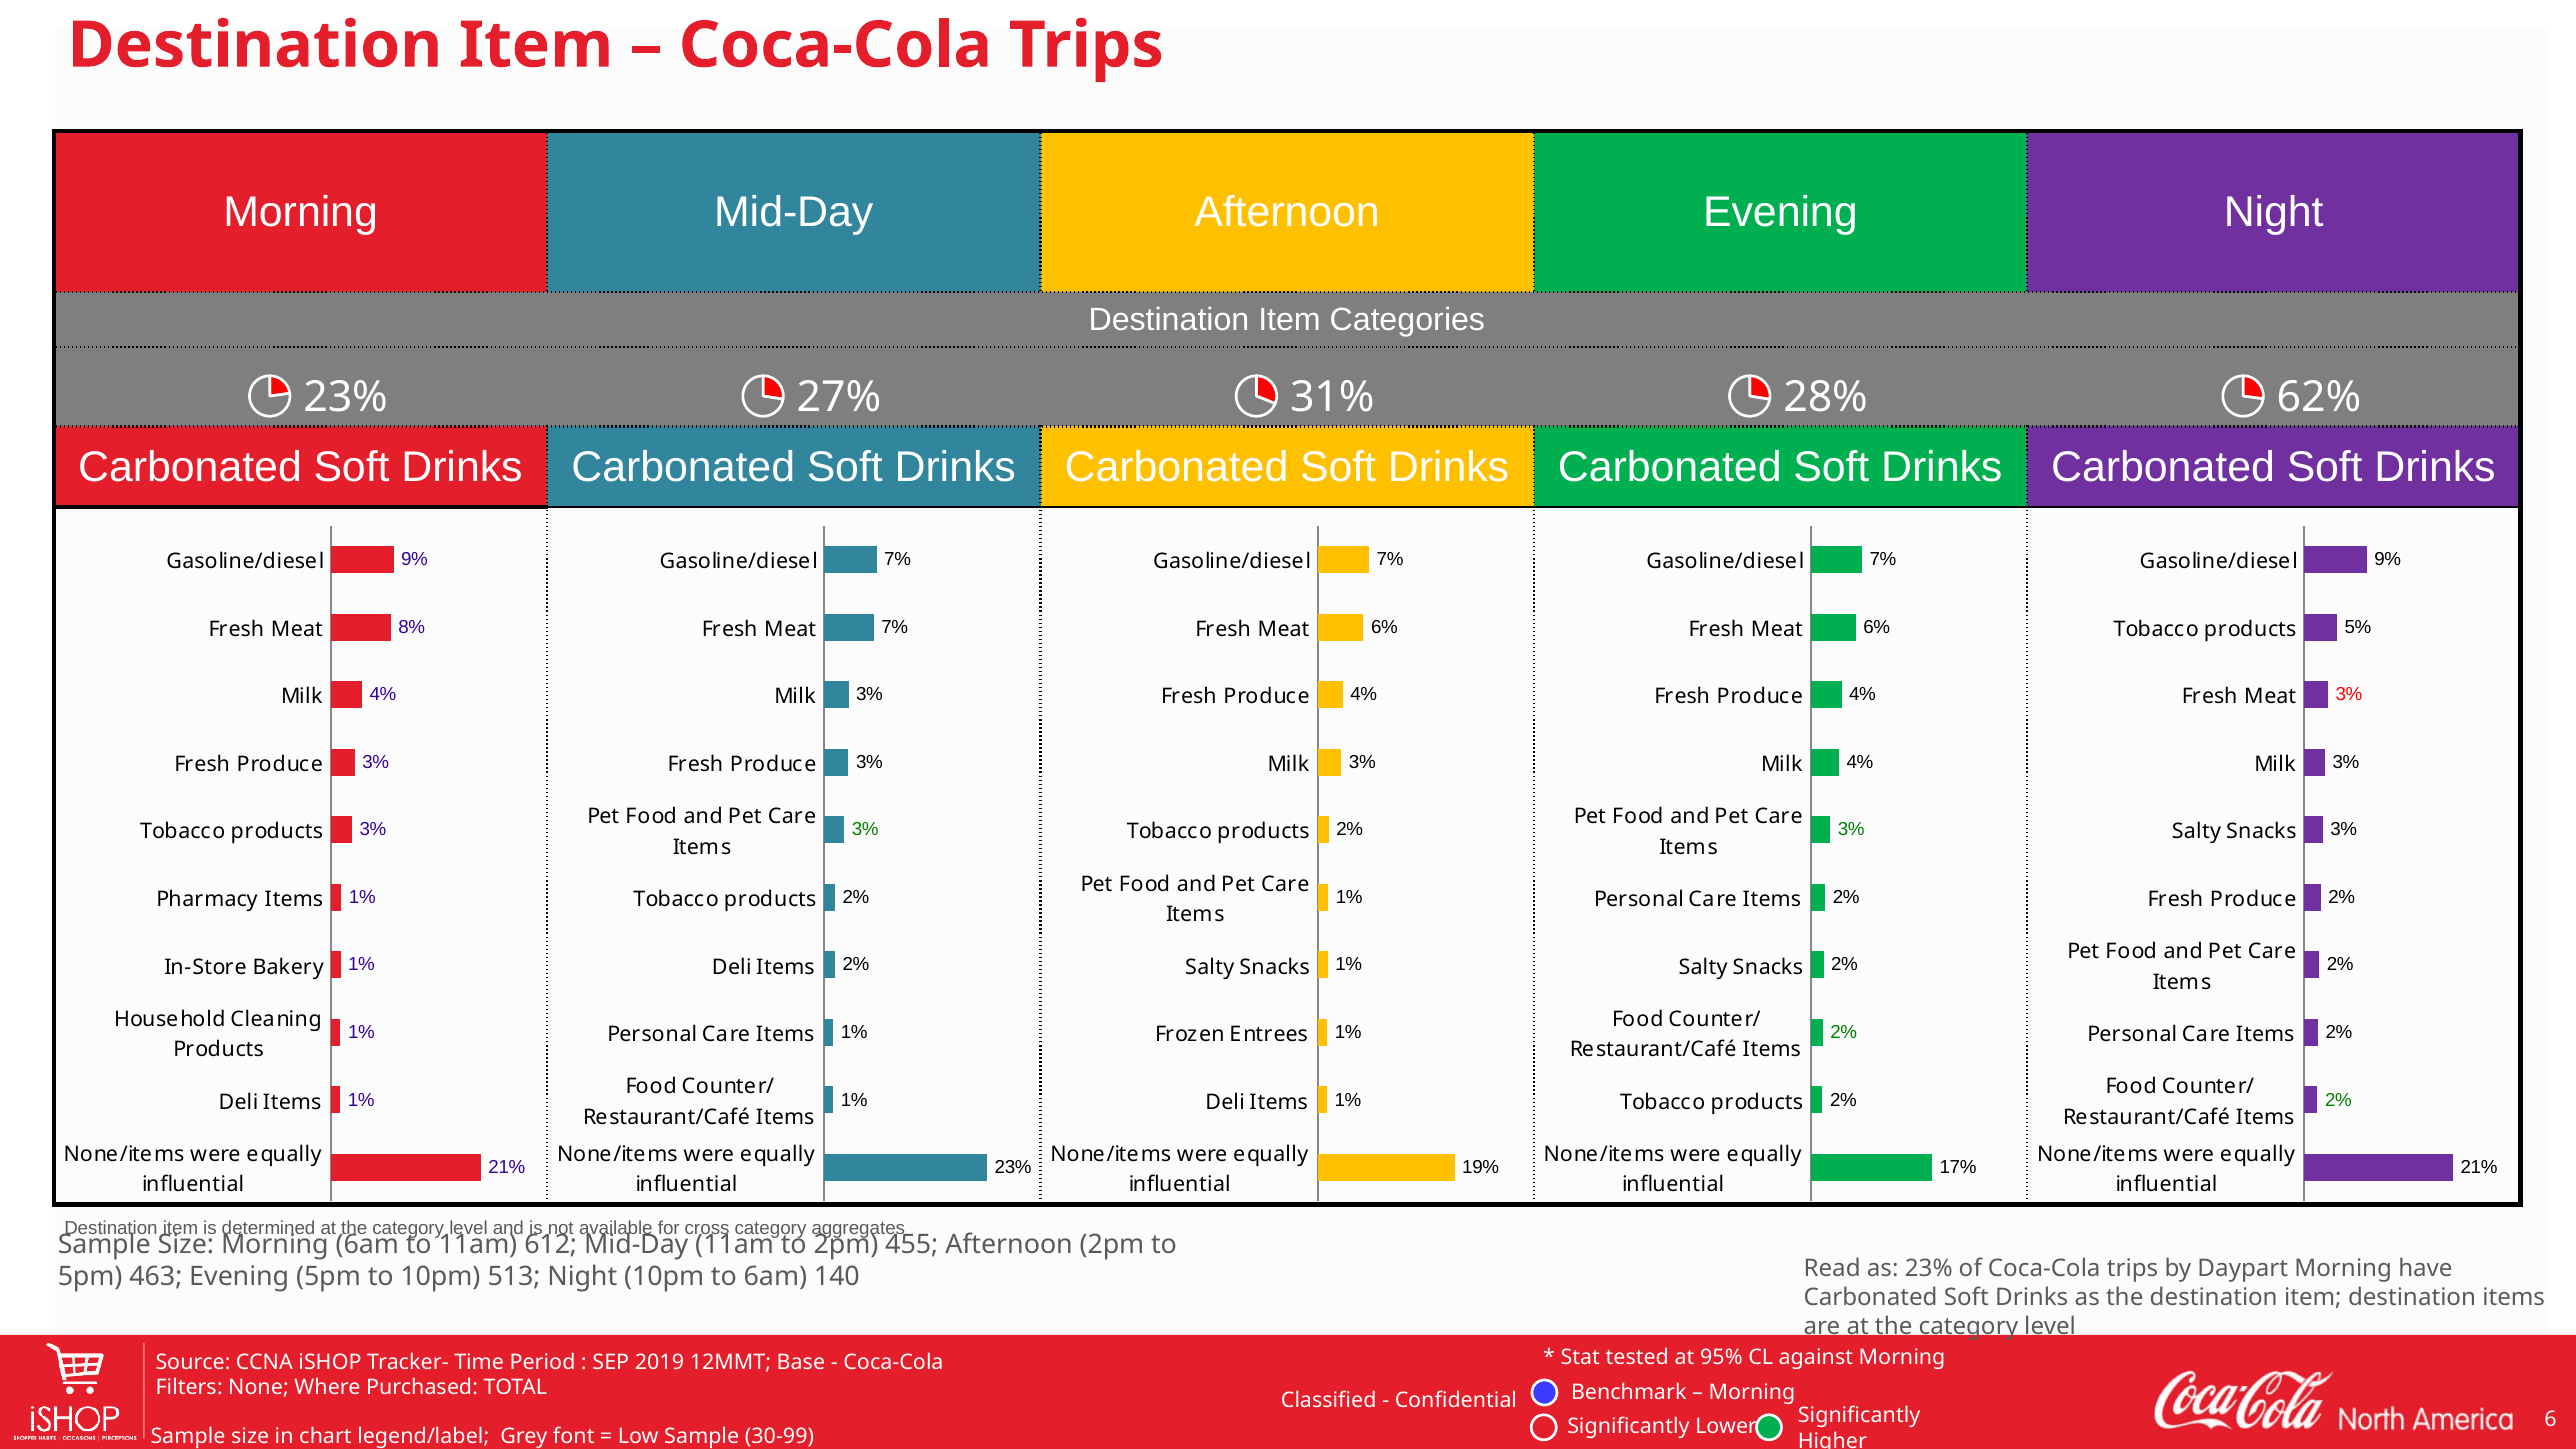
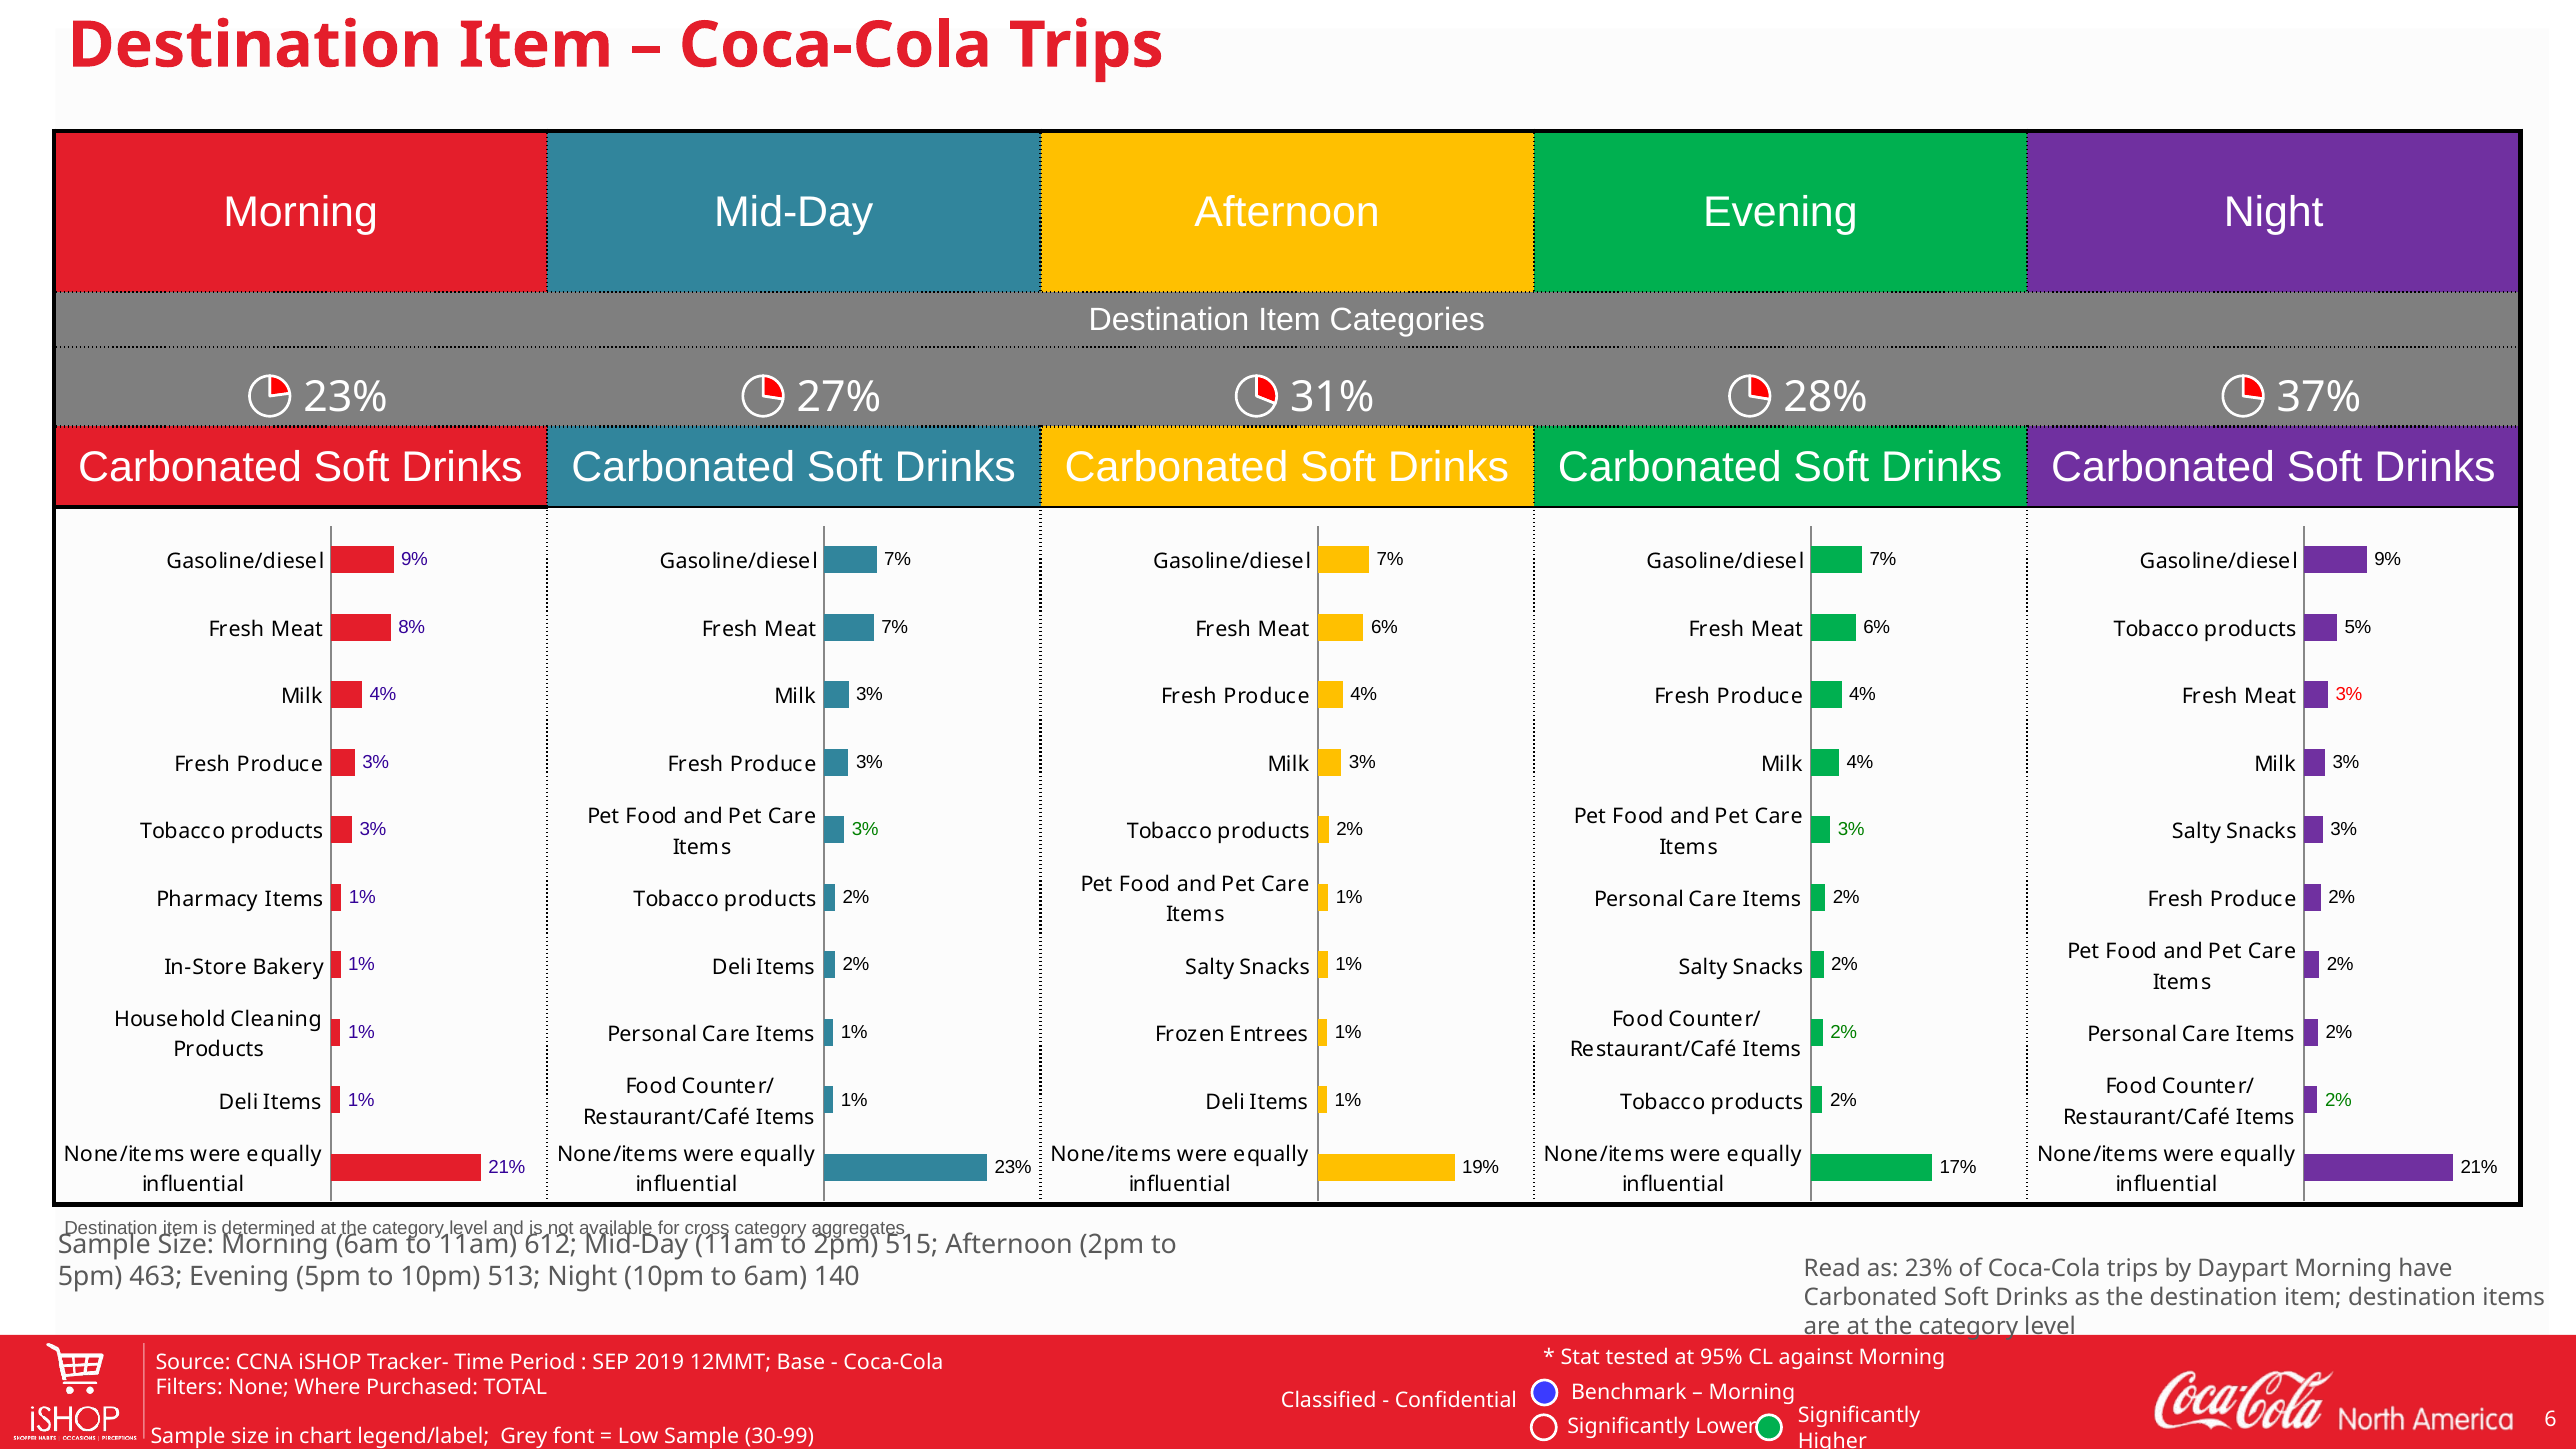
62%: 62% -> 37%
455: 455 -> 515
